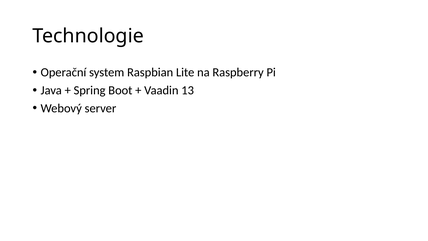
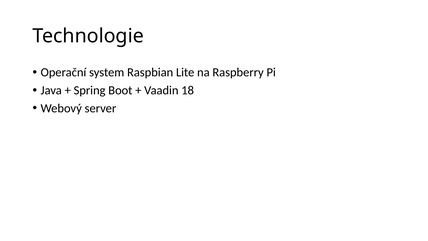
13: 13 -> 18
